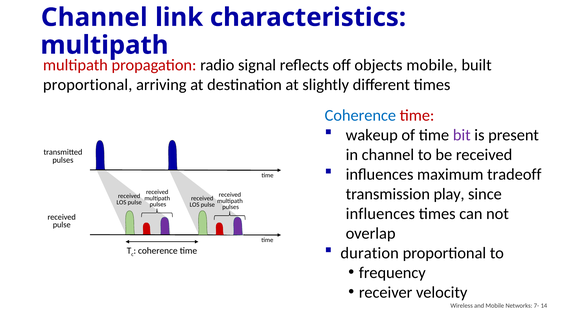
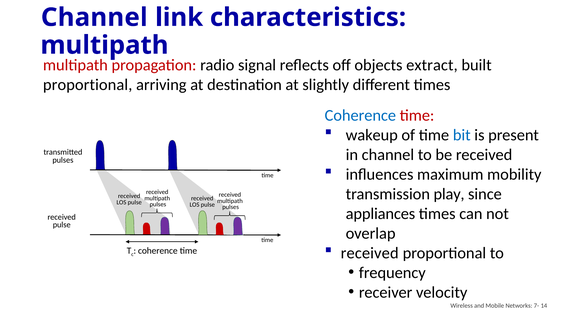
objects mobile: mobile -> extract
bit colour: purple -> blue
tradeoff: tradeoff -> mobility
influences at (380, 214): influences -> appliances
duration at (370, 253): duration -> received
